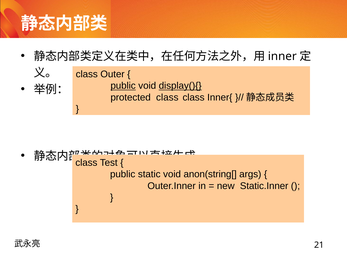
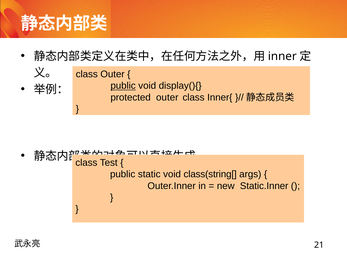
display(){ underline: present -> none
protected class: class -> outer
anon(string[: anon(string[ -> class(string[
